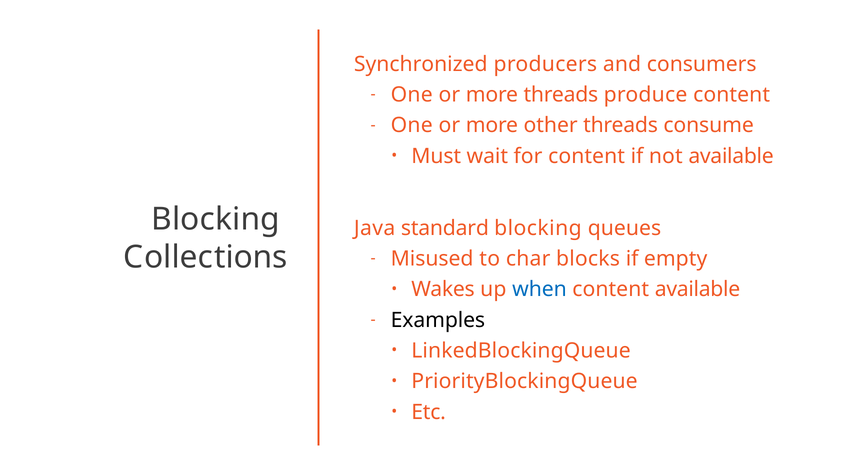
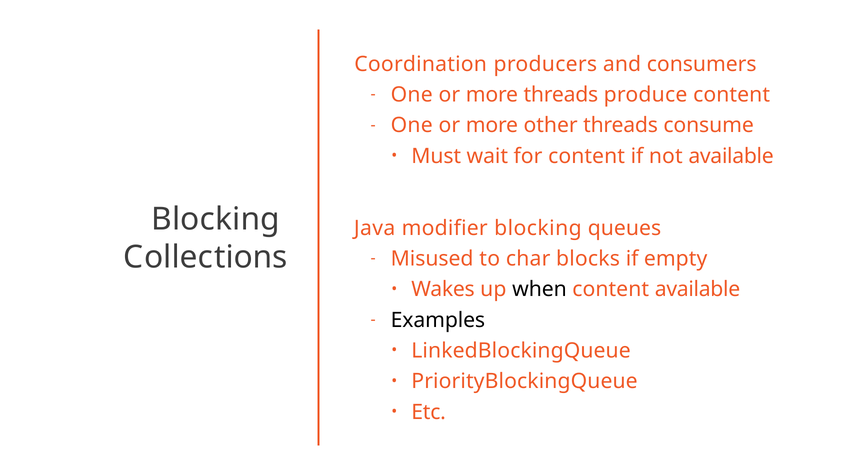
Synchronized: Synchronized -> Coordination
standard: standard -> modifier
when colour: blue -> black
